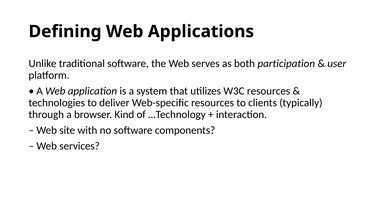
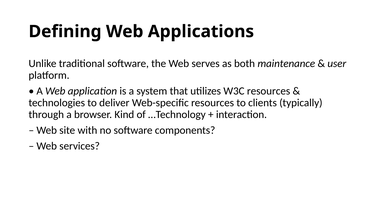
participation: participation -> maintenance
